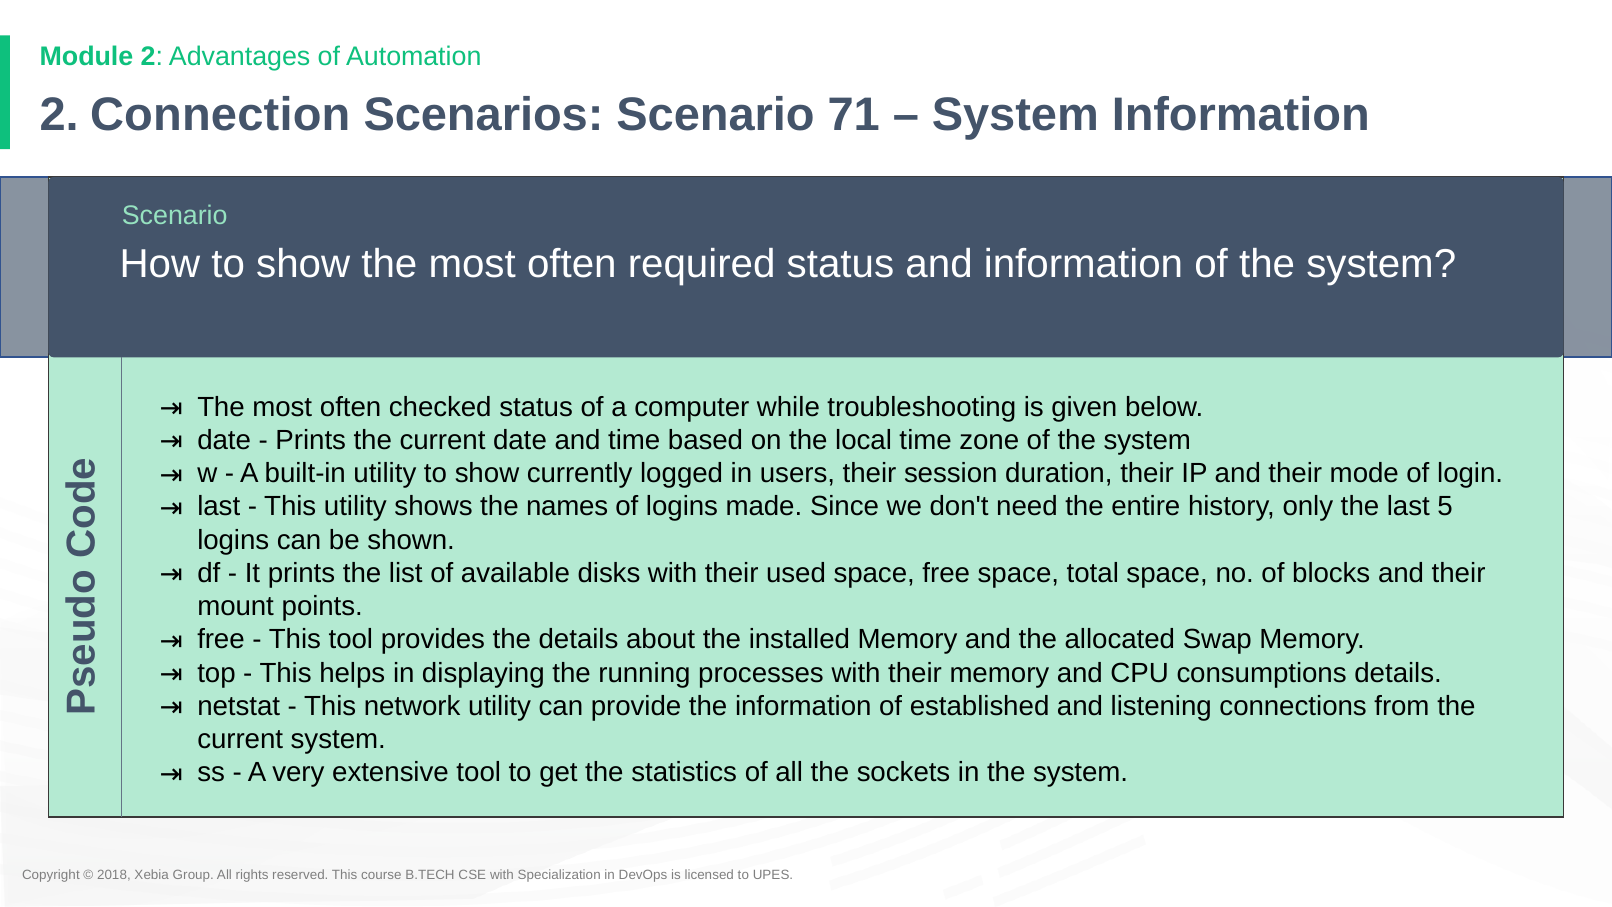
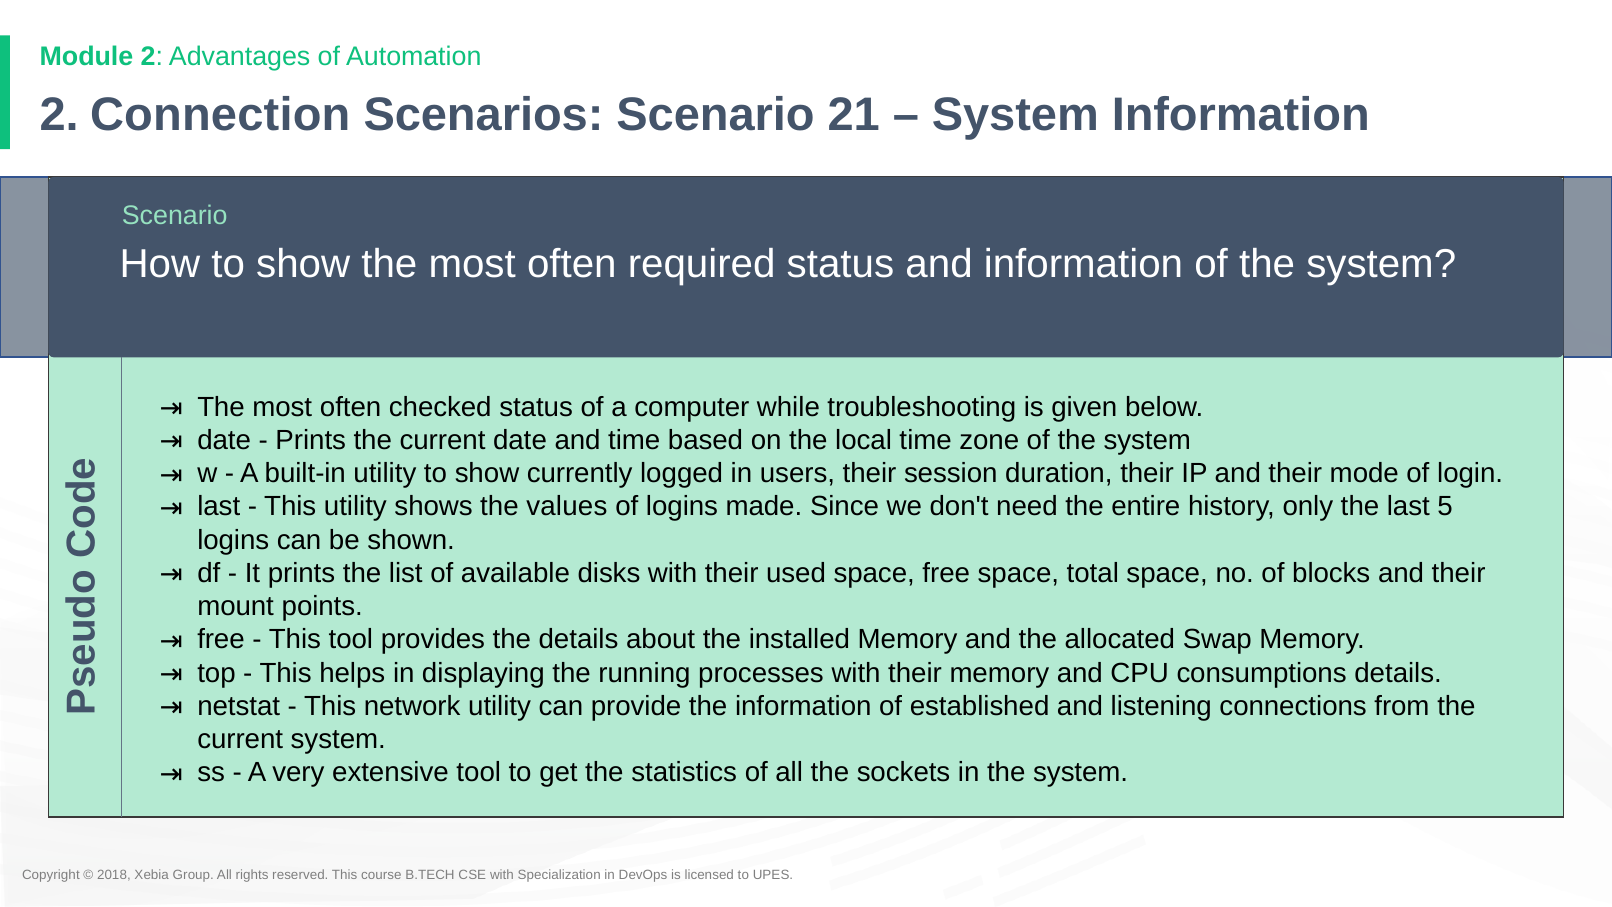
71: 71 -> 21
names: names -> values
